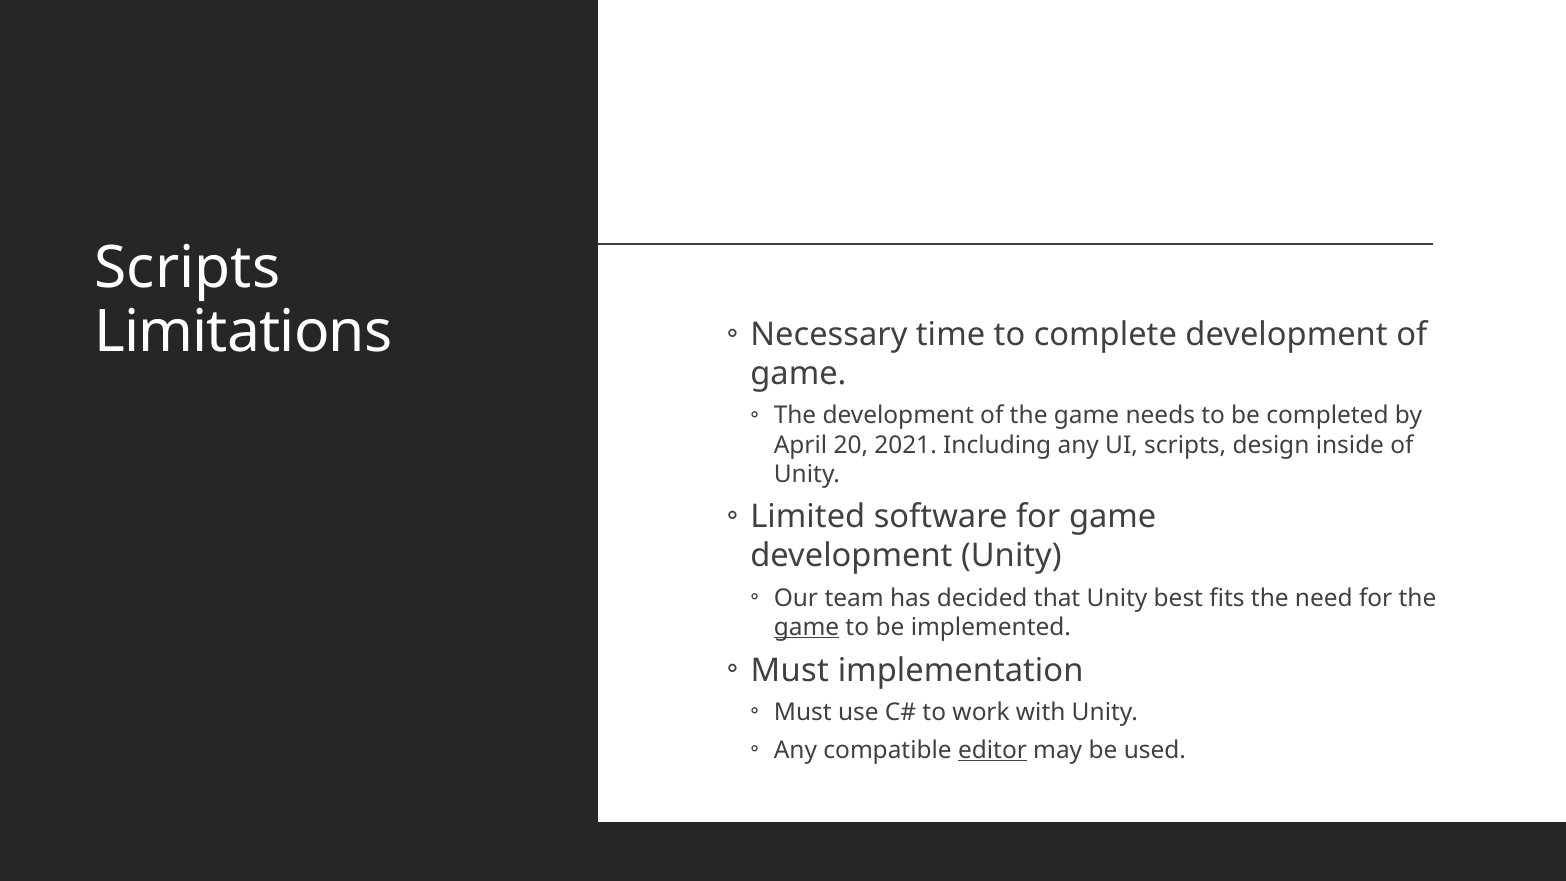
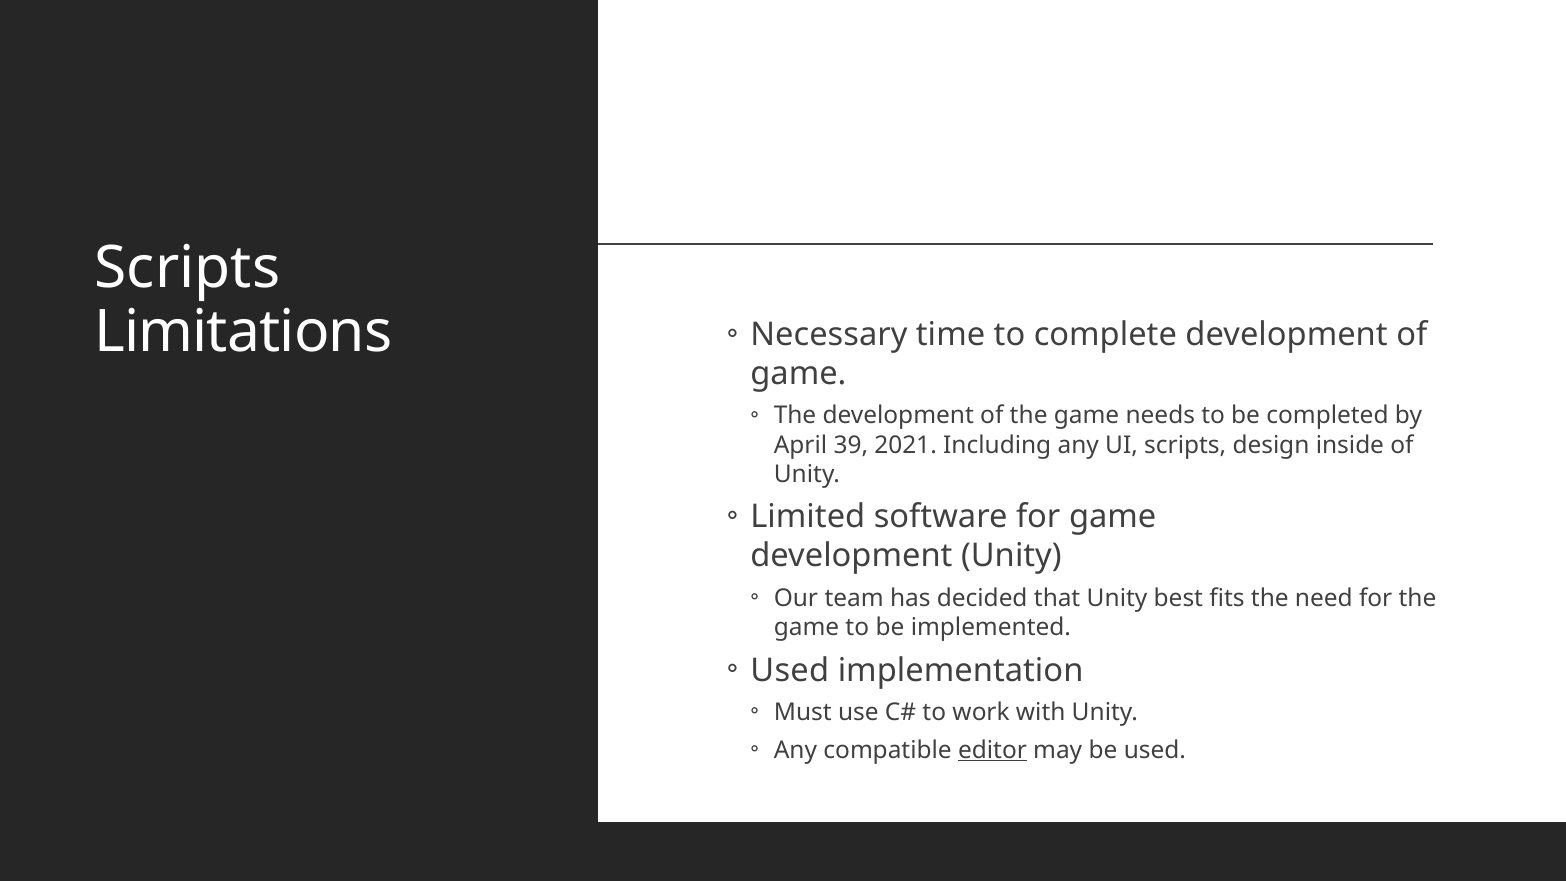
20: 20 -> 39
game at (807, 627) underline: present -> none
Must at (790, 670): Must -> Used
